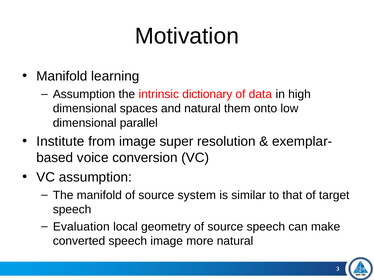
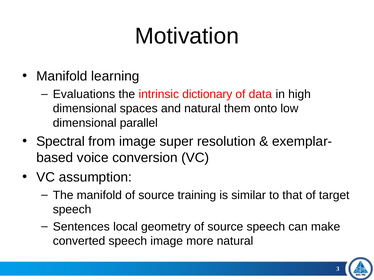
Assumption at (84, 94): Assumption -> Evaluations
Institute: Institute -> Spectral
system: system -> training
Evaluation: Evaluation -> Sentences
